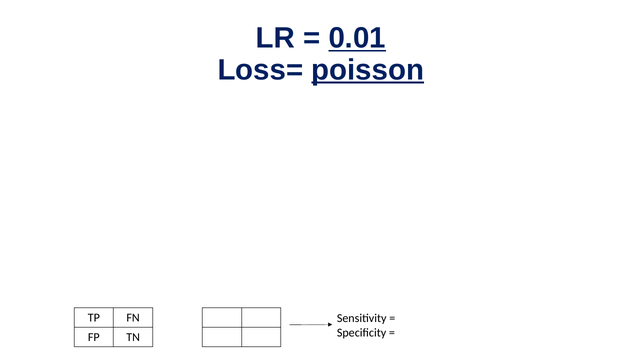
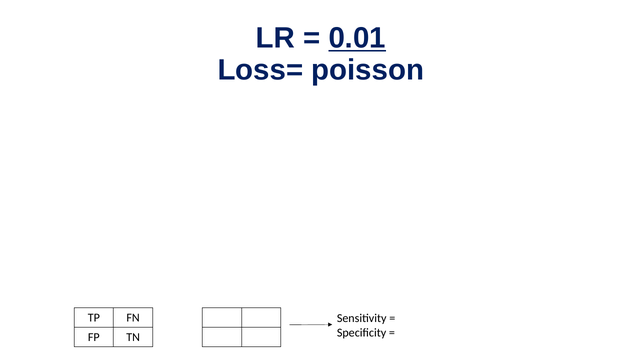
poisson underline: present -> none
